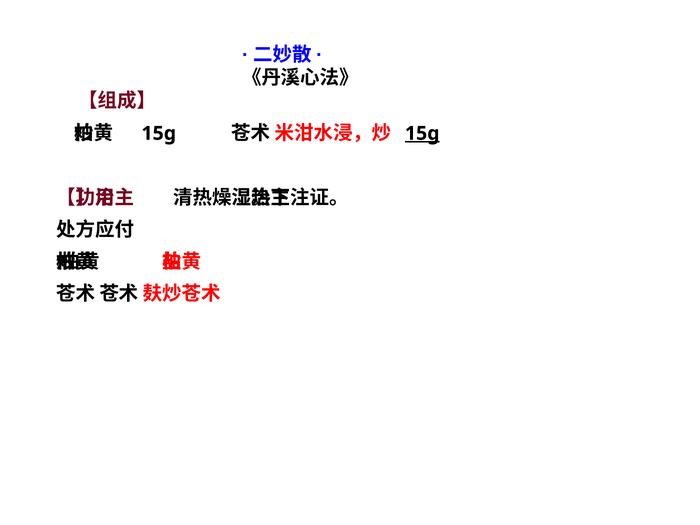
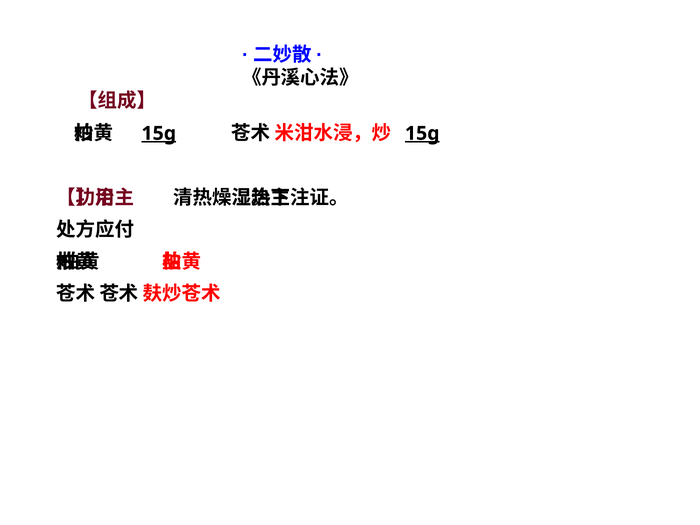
15g at (159, 133) underline: none -> present
